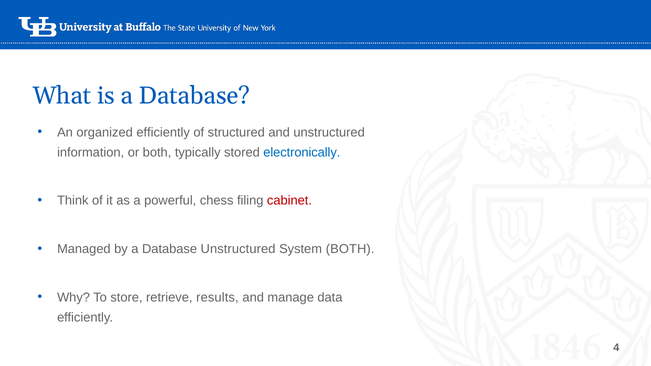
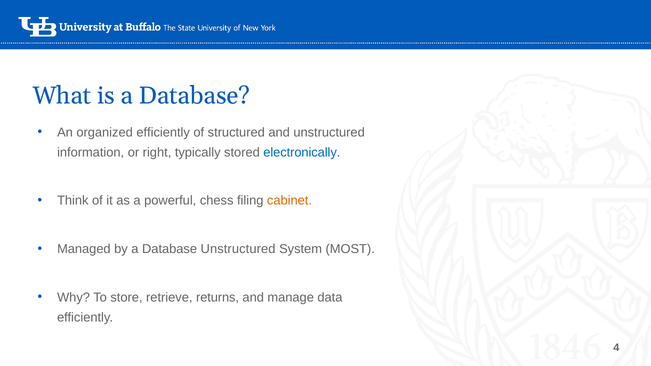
or both: both -> right
cabinet colour: red -> orange
System BOTH: BOTH -> MOST
results: results -> returns
